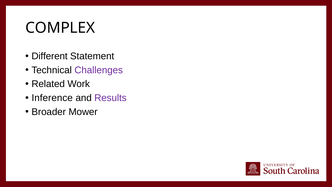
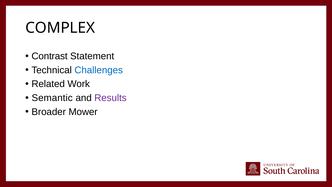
Different: Different -> Contrast
Challenges colour: purple -> blue
Inference: Inference -> Semantic
